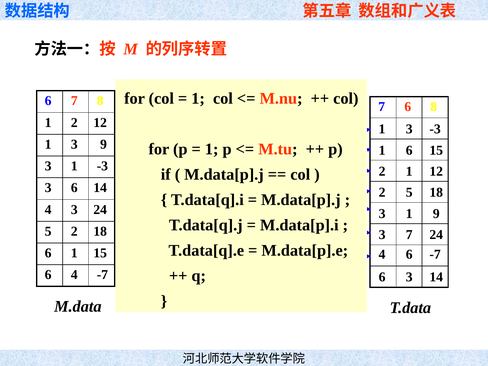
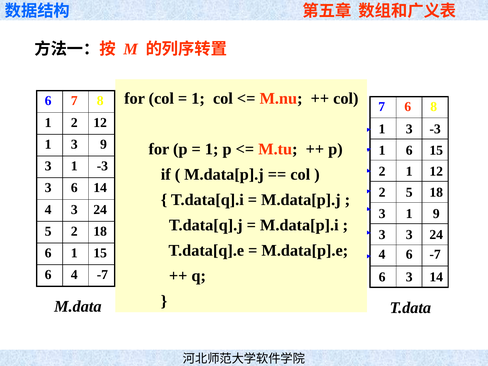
3 7: 7 -> 3
